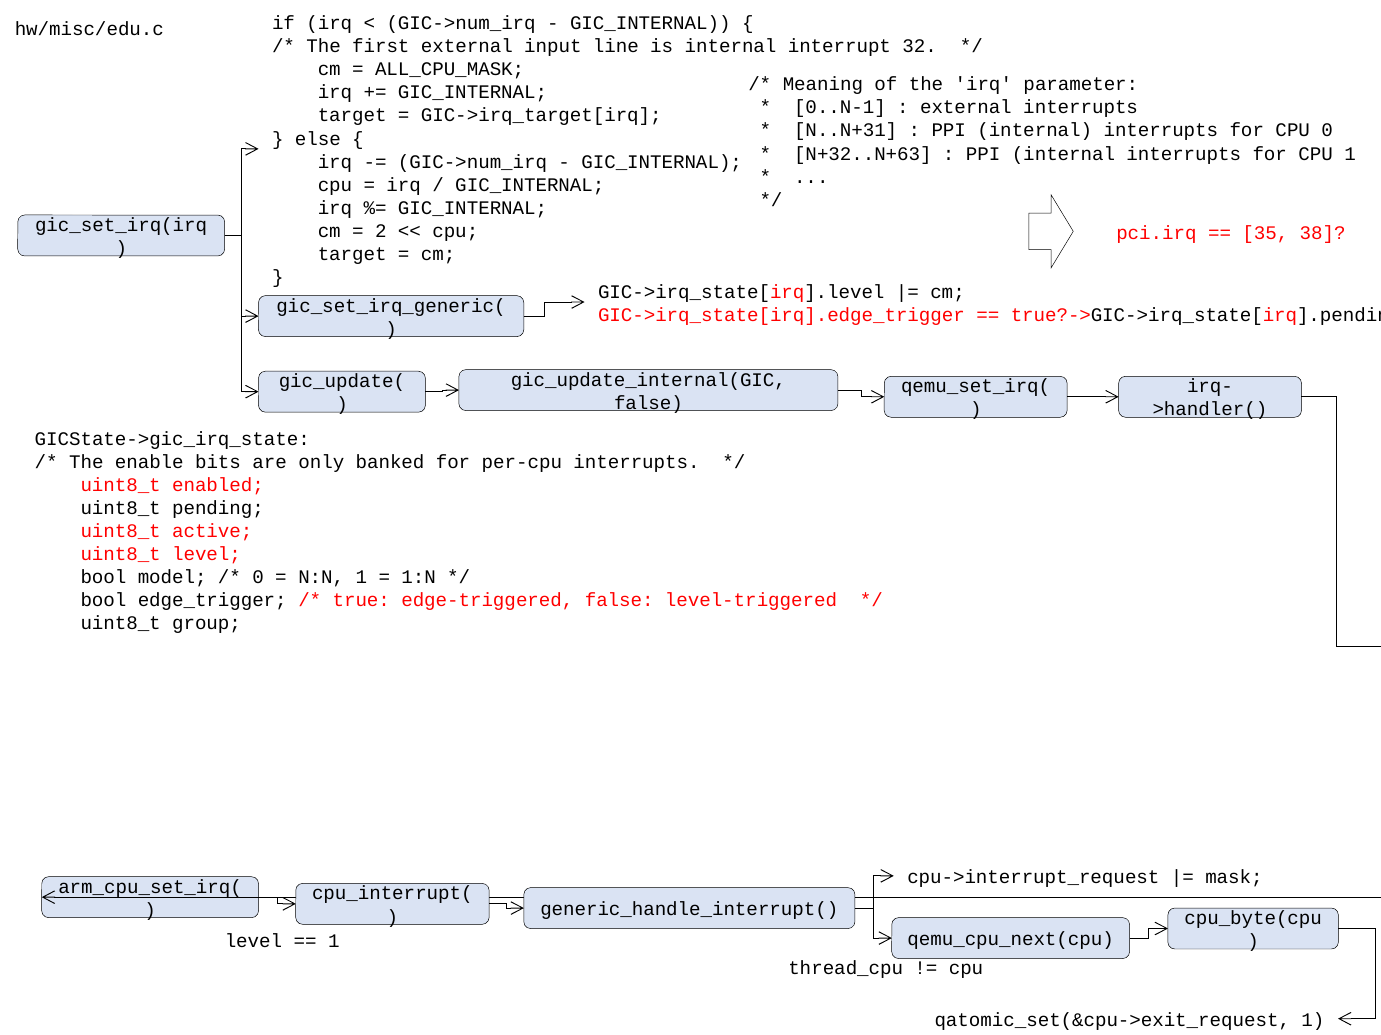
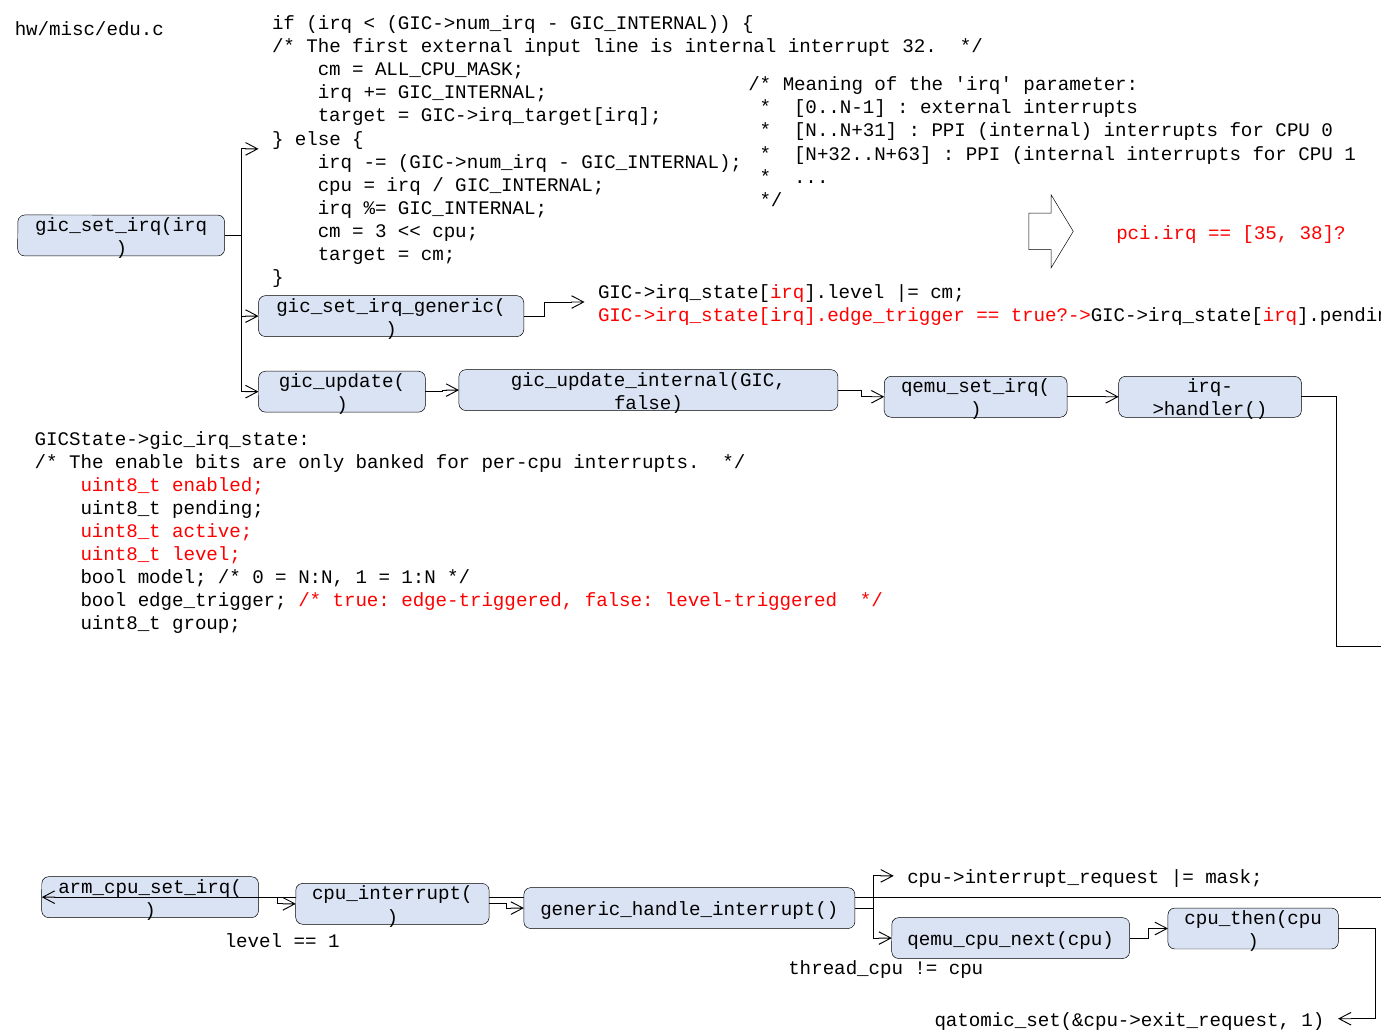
2: 2 -> 3
cpu_byte(cpu: cpu_byte(cpu -> cpu_then(cpu
